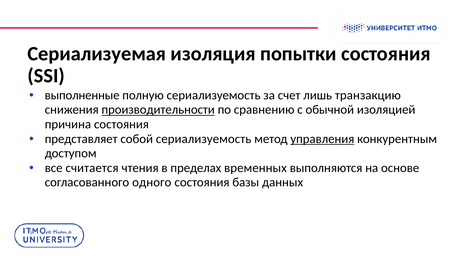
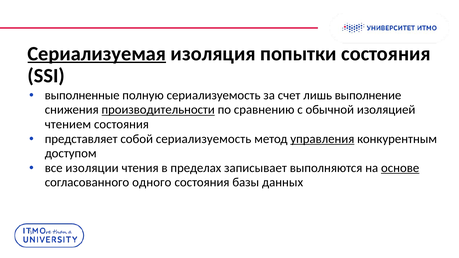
Сериализуемая underline: none -> present
транзакцию: транзакцию -> выполнение
причина: причина -> чтением
считается: считается -> изоляции
временных: временных -> записывает
основе underline: none -> present
